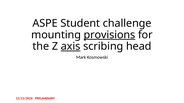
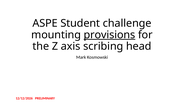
axis underline: present -> none
